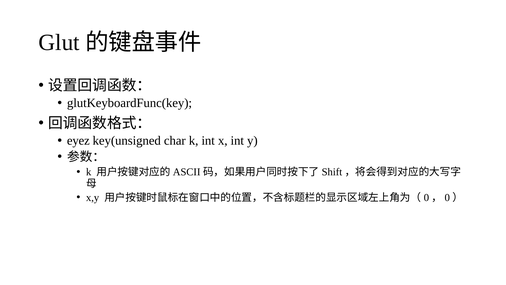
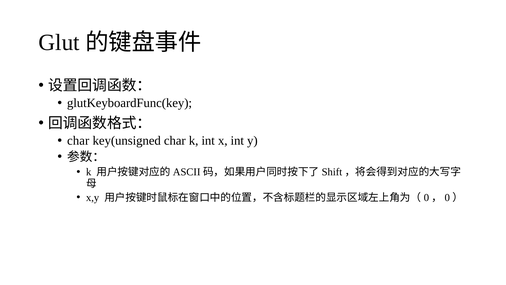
eyez at (78, 140): eyez -> char
